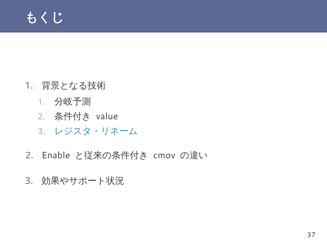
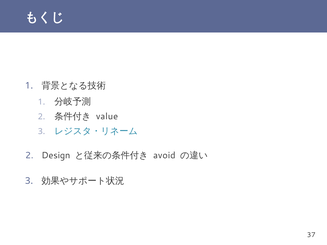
Enable: Enable -> Design
cmov: cmov -> avoid
